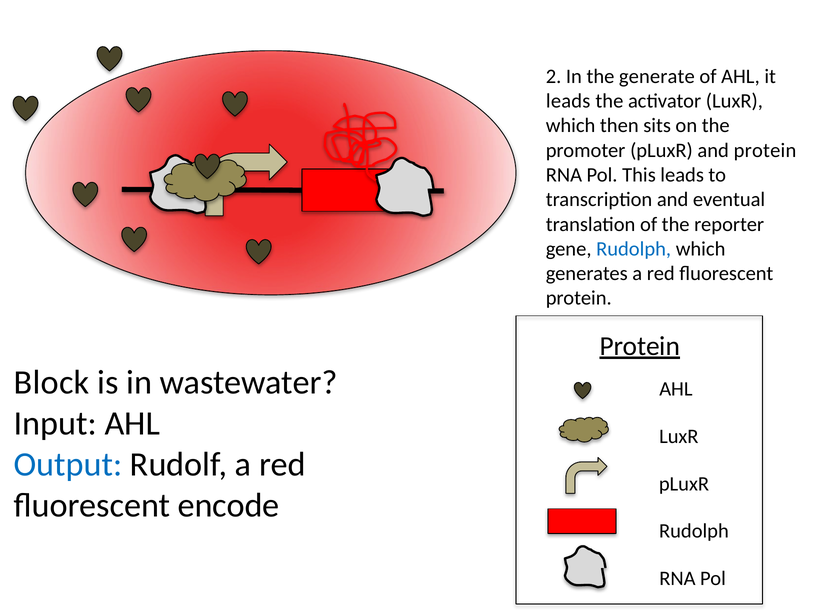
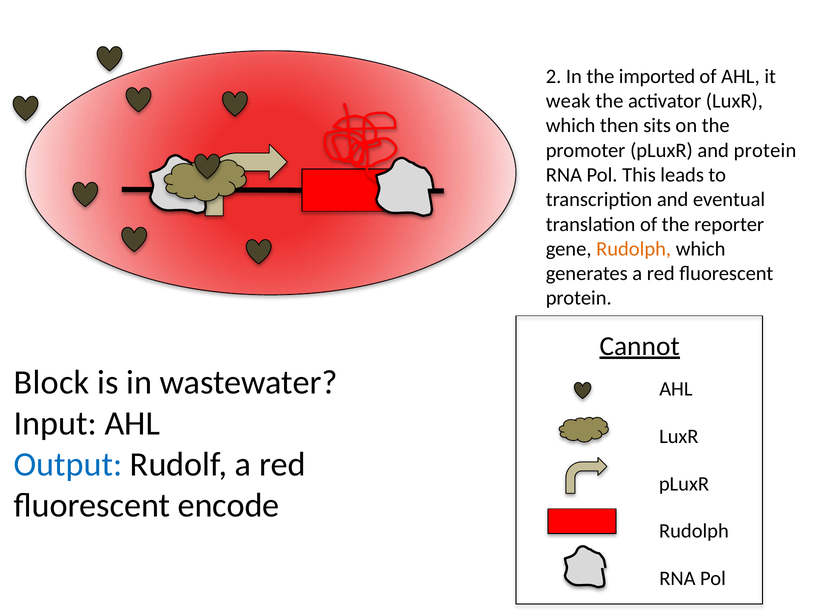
generate: generate -> imported
leads at (568, 101): leads -> weak
Rudolph at (634, 249) colour: blue -> orange
Protein at (640, 346): Protein -> Cannot
